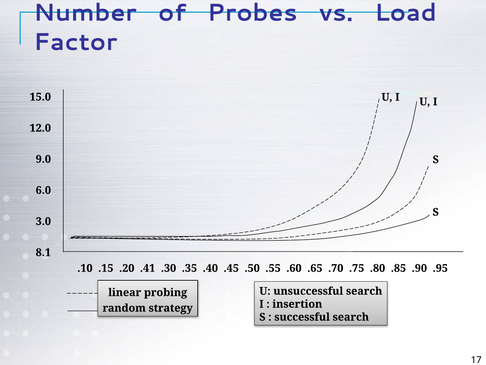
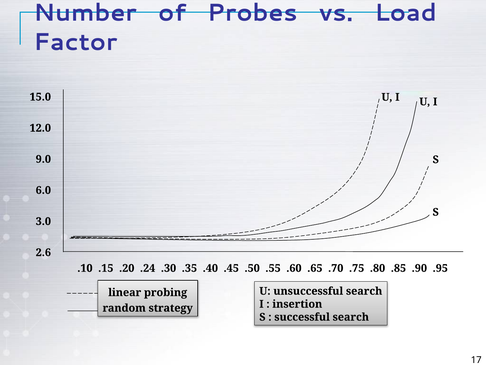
8.1: 8.1 -> 2.6
.41: .41 -> .24
